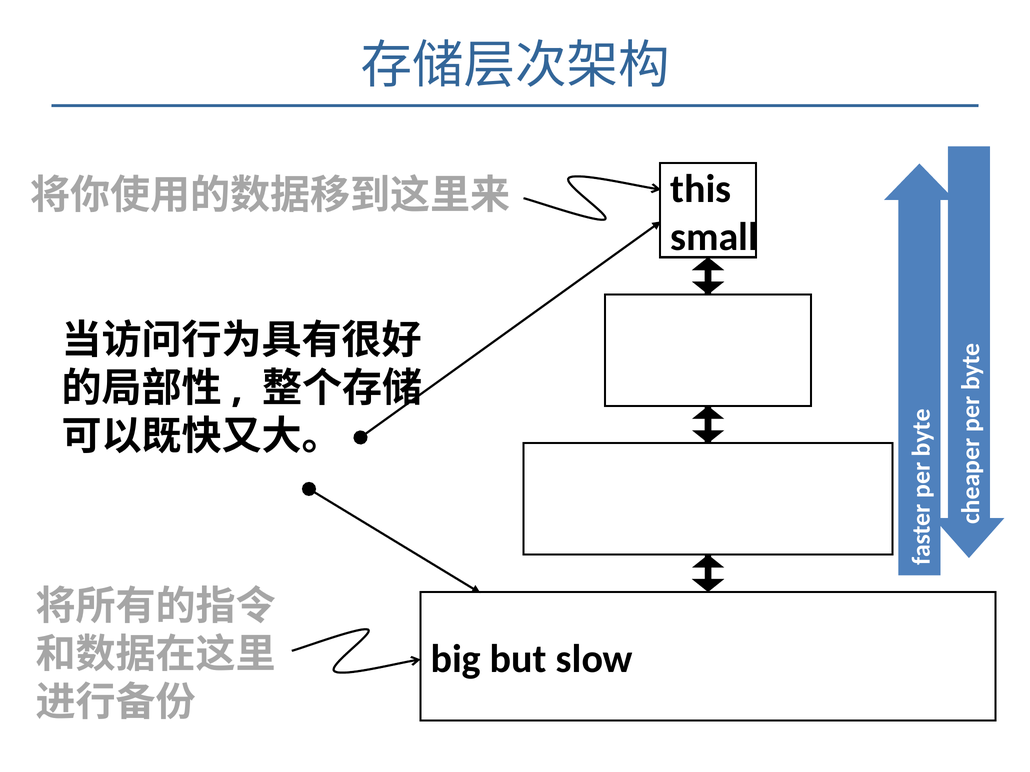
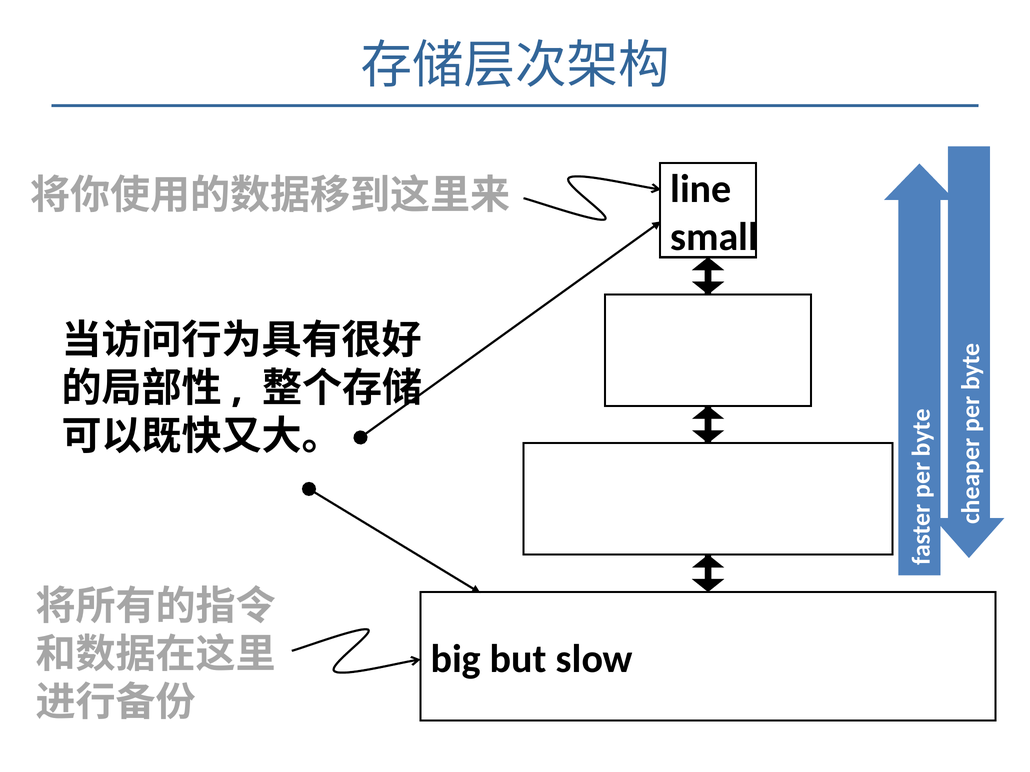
this: this -> line
